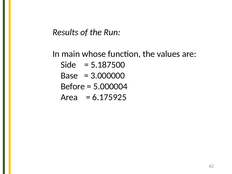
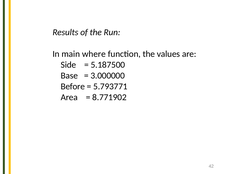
whose: whose -> where
5.000004: 5.000004 -> 5.793771
6.175925: 6.175925 -> 8.771902
